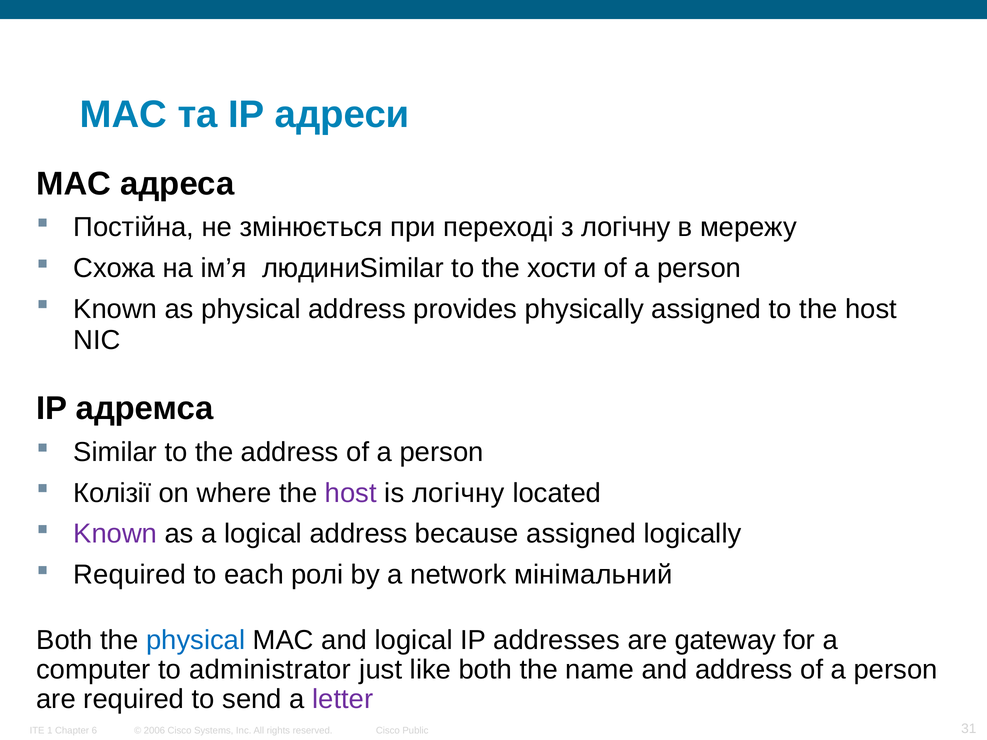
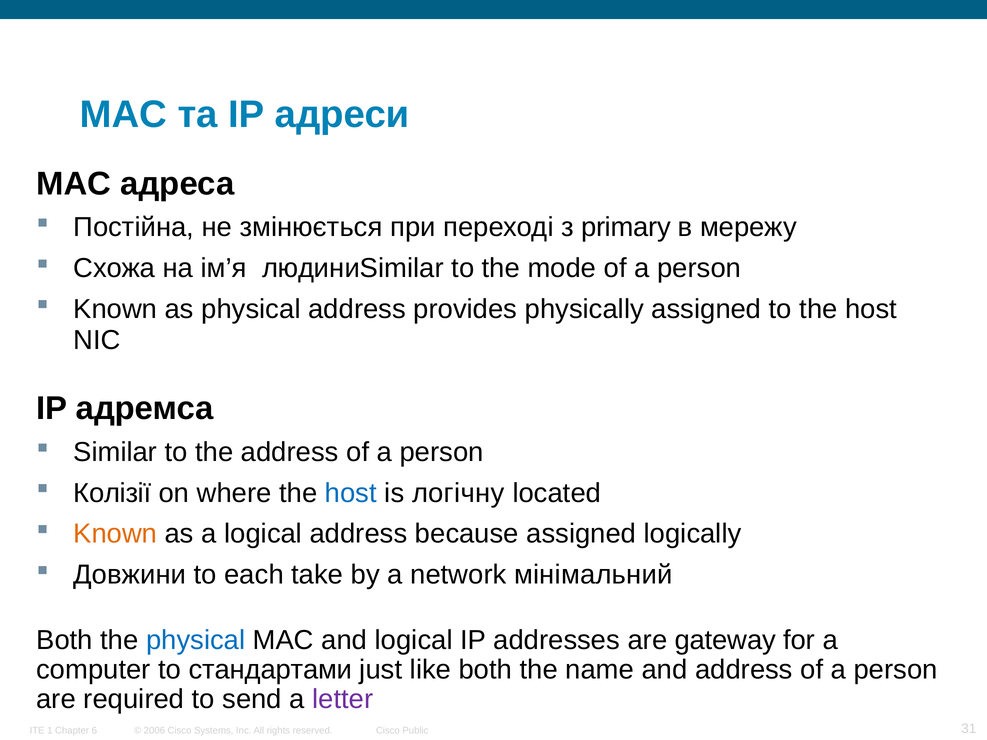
з логічну: логічну -> primary
хости: хости -> mode
host at (351, 493) colour: purple -> blue
Known at (115, 534) colour: purple -> orange
Required at (130, 575): Required -> Довжини
ролі: ролі -> take
administrator: administrator -> стандартами
